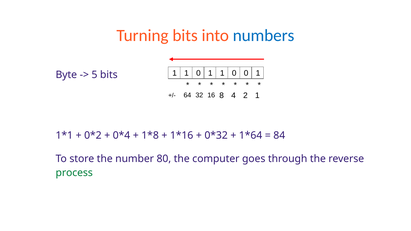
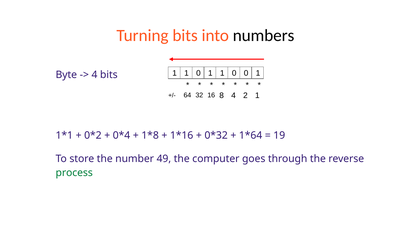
numbers colour: blue -> black
5 at (94, 75): 5 -> 4
84: 84 -> 19
80: 80 -> 49
